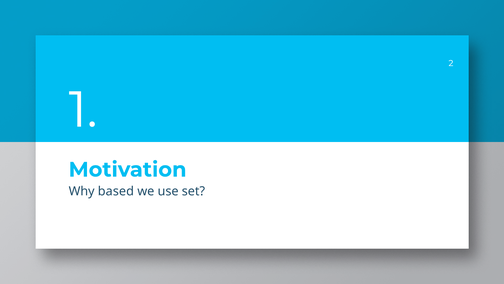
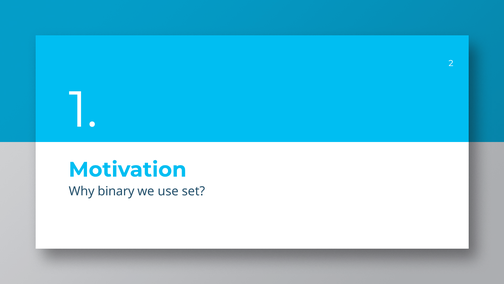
based: based -> binary
